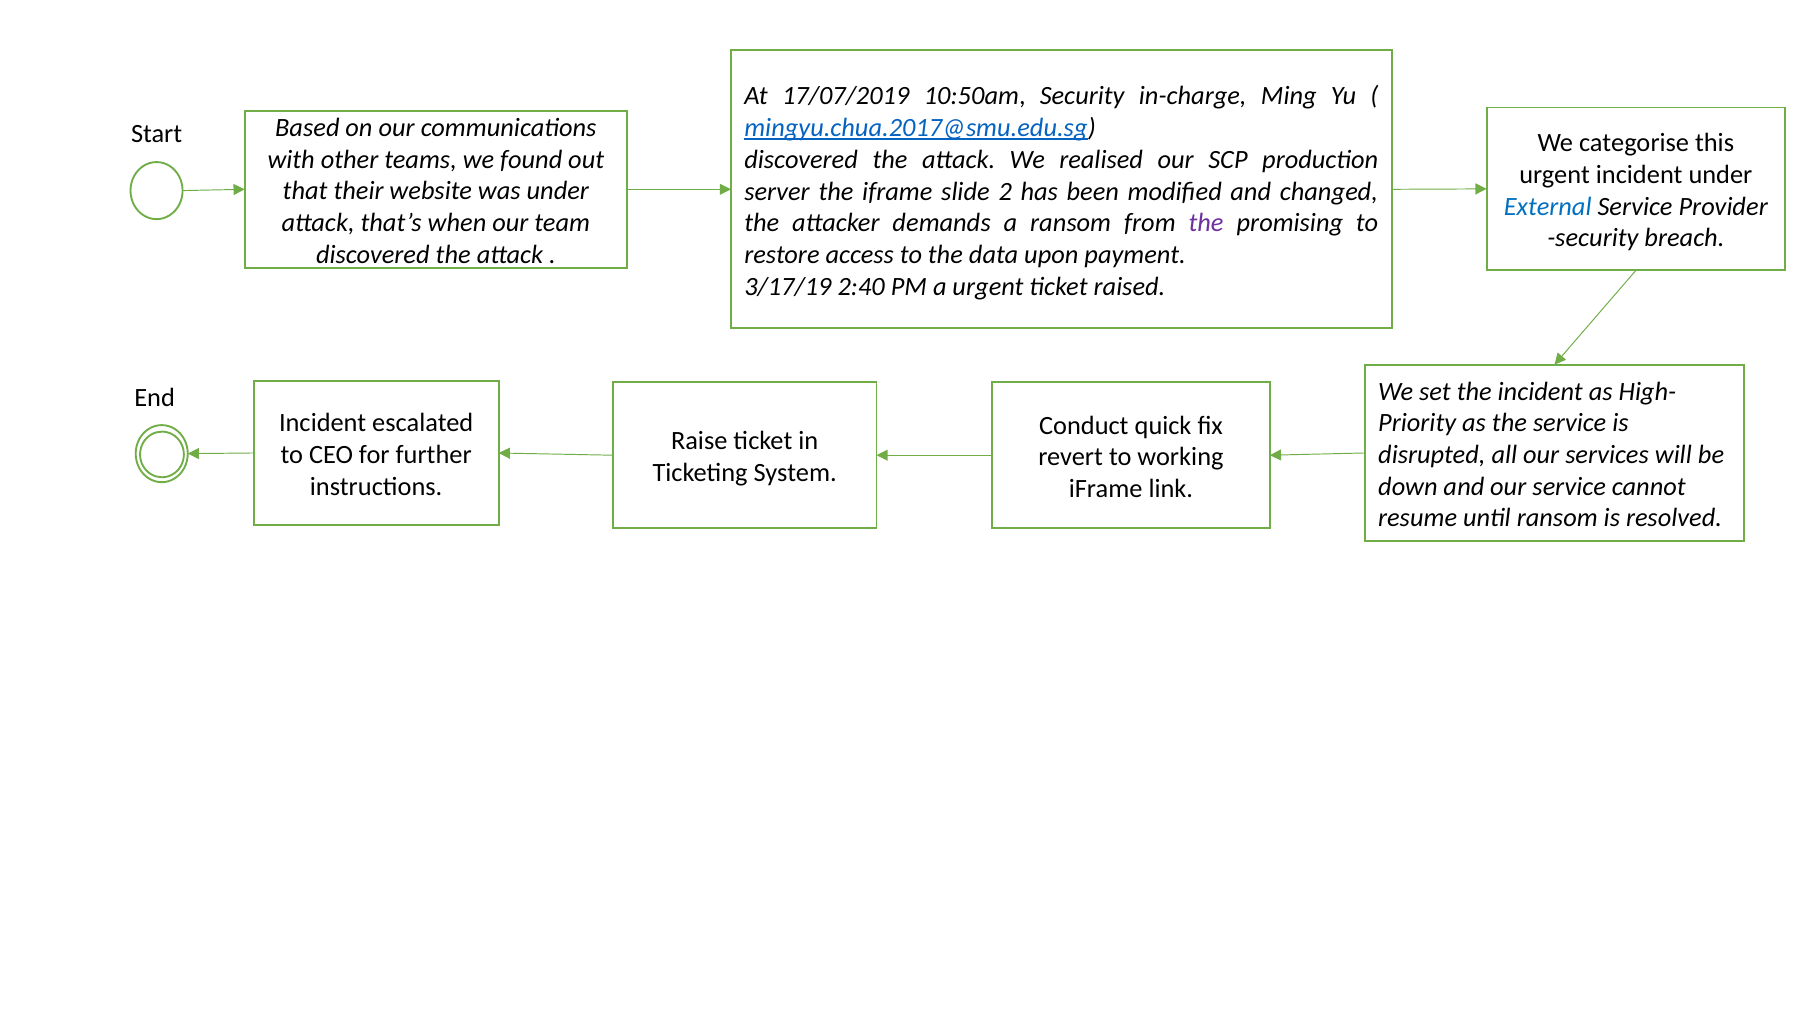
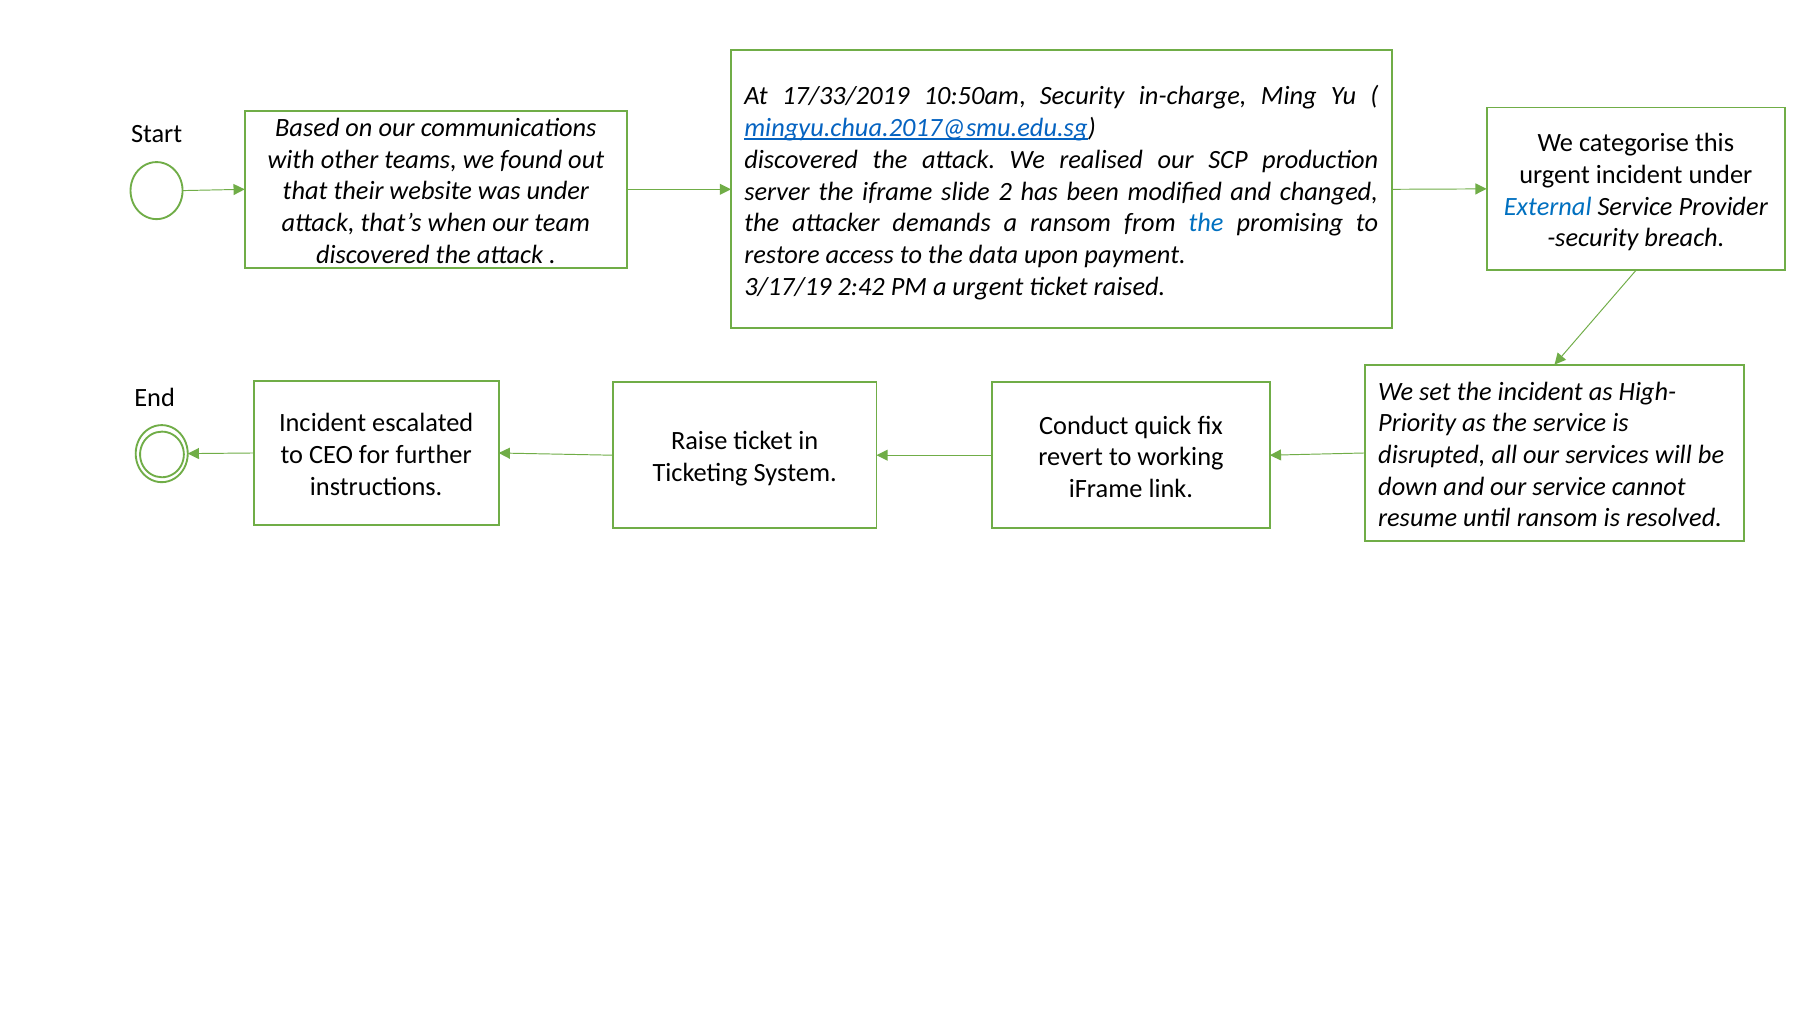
17/07/2019: 17/07/2019 -> 17/33/2019
the at (1206, 223) colour: purple -> blue
2:40: 2:40 -> 2:42
